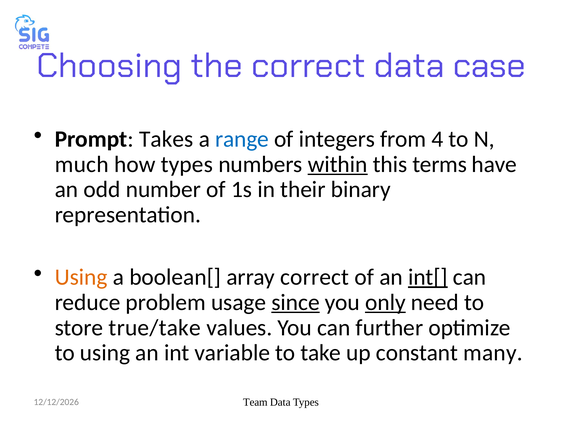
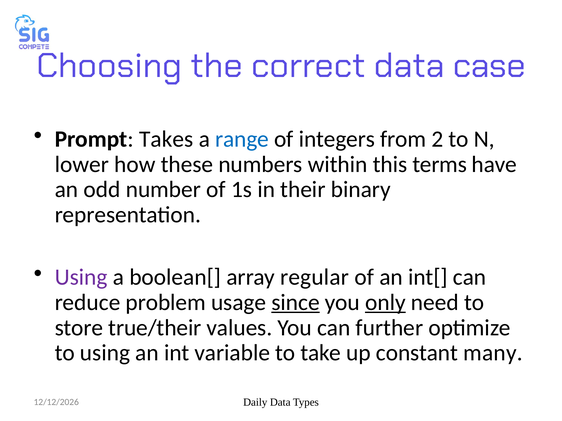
4: 4 -> 2
much: much -> lower
how types: types -> these
within underline: present -> none
Using at (81, 277) colour: orange -> purple
array correct: correct -> regular
int[ underline: present -> none
true/take: true/take -> true/their
Team: Team -> Daily
